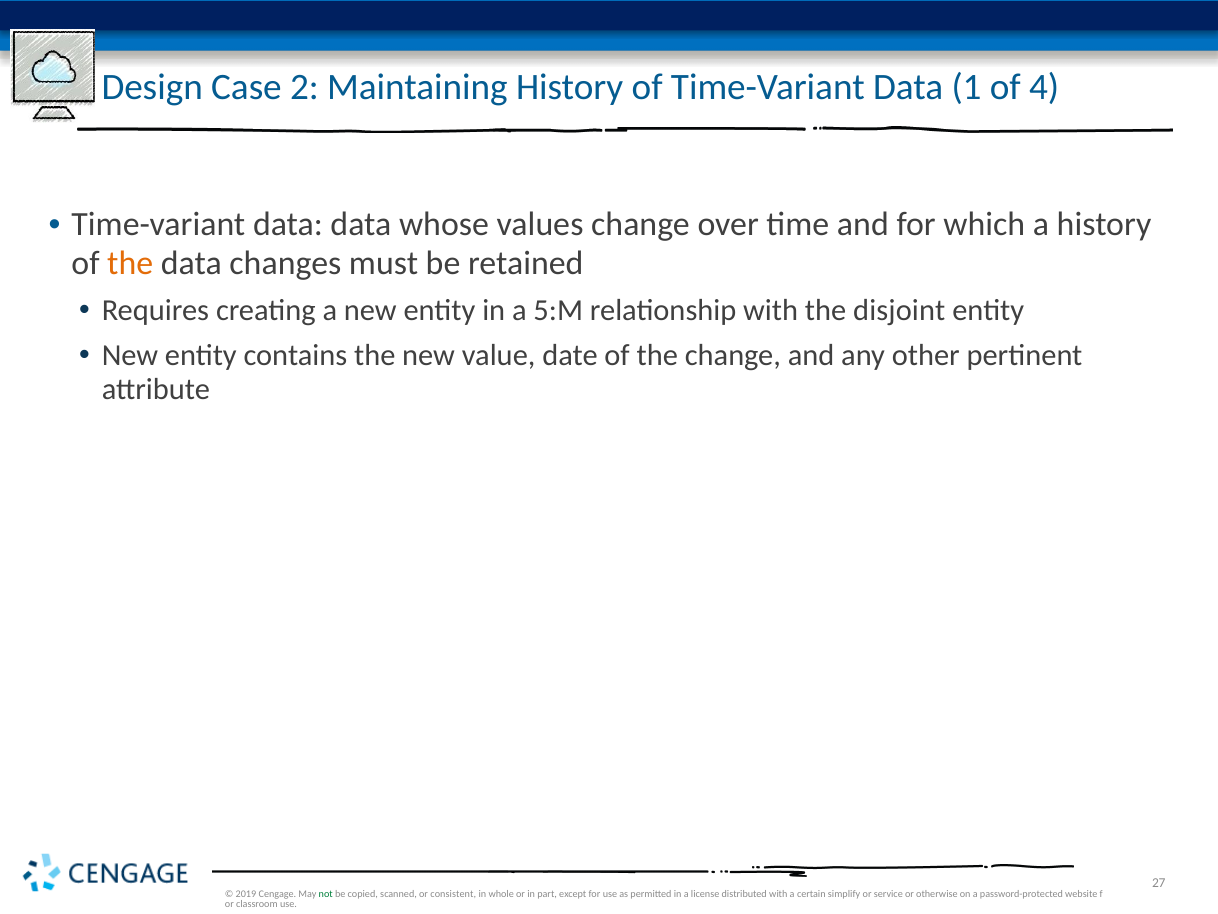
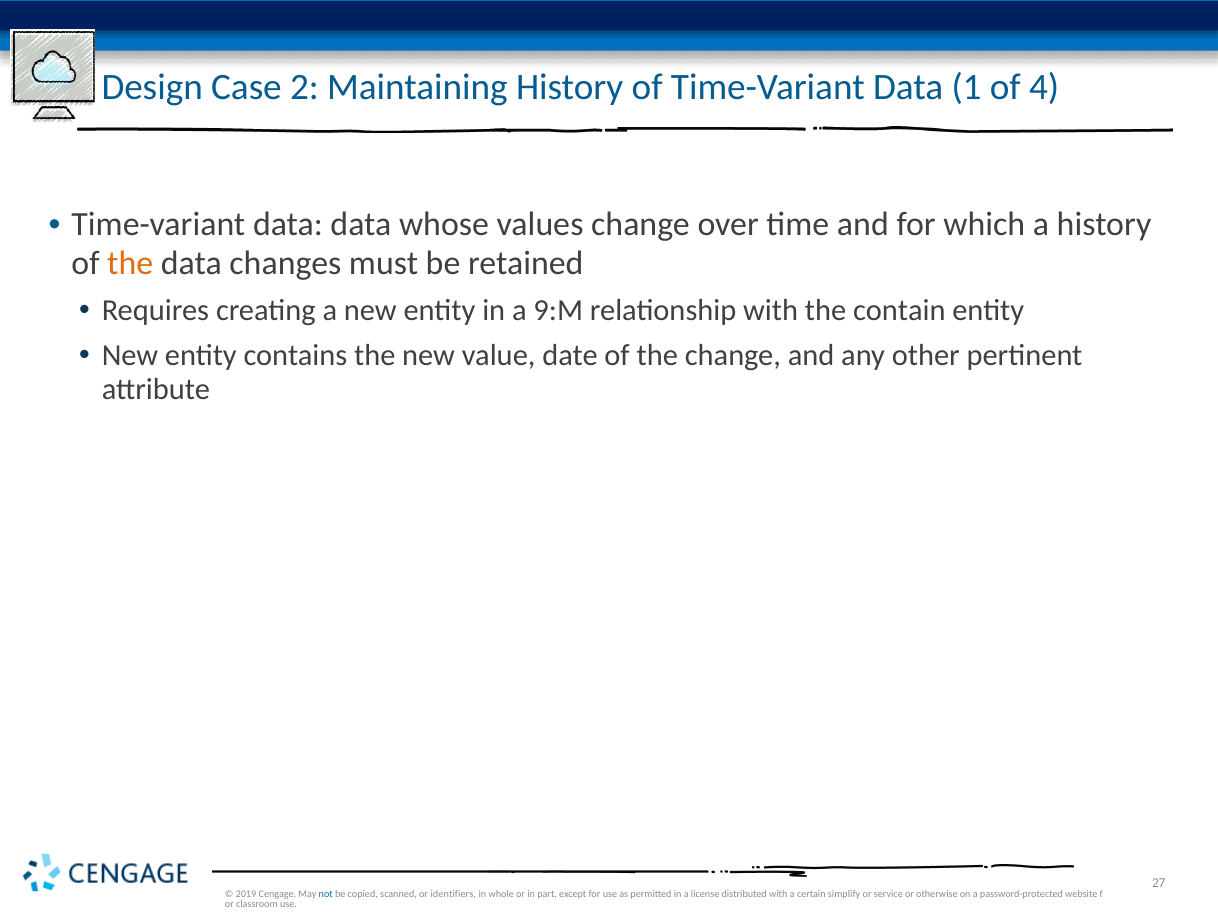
5:M: 5:M -> 9:M
disjoint: disjoint -> contain
not colour: green -> blue
consistent: consistent -> identifiers
